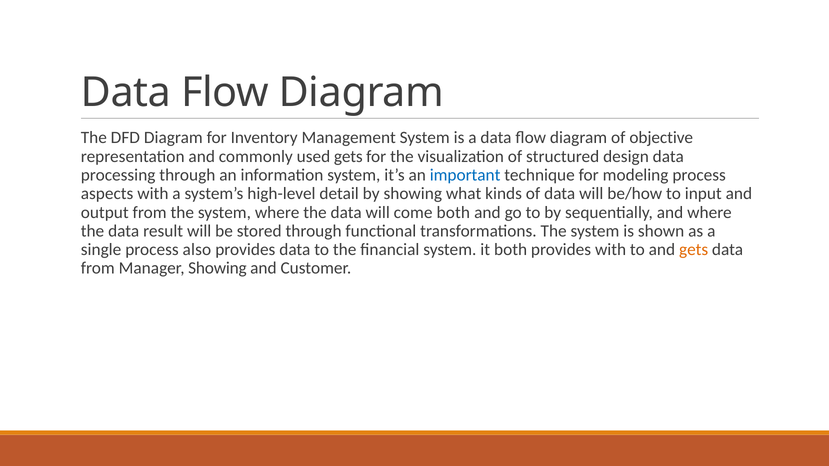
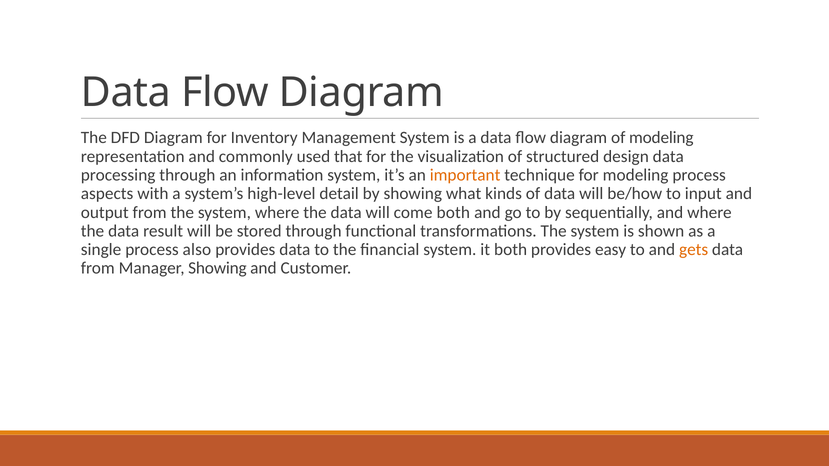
of objective: objective -> modeling
used gets: gets -> that
important colour: blue -> orange
provides with: with -> easy
